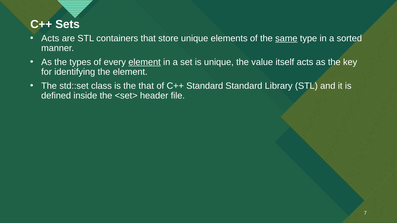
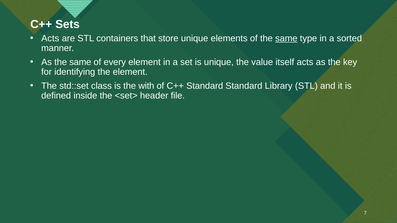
As the types: types -> same
element at (145, 62) underline: present -> none
the that: that -> with
